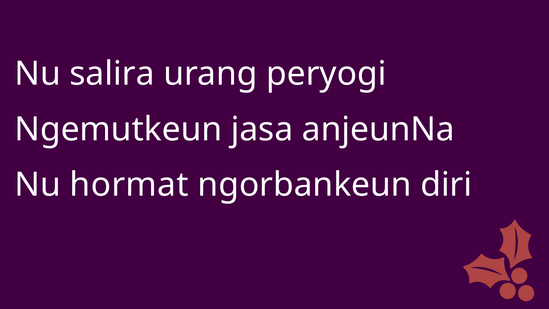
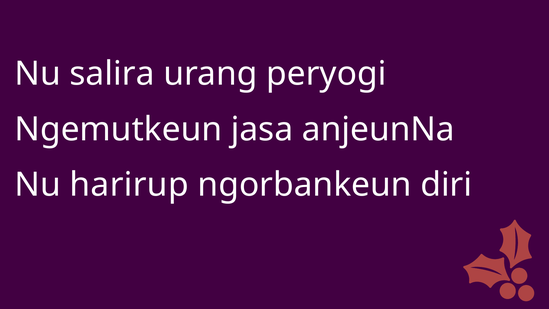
hormat: hormat -> harirup
